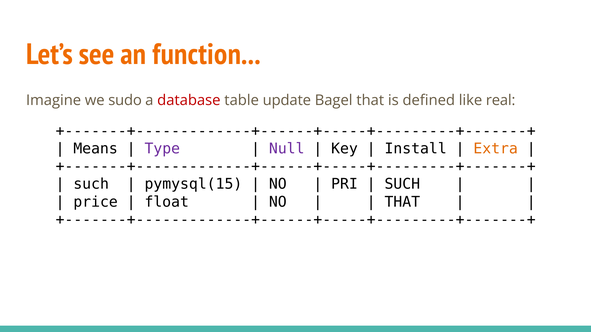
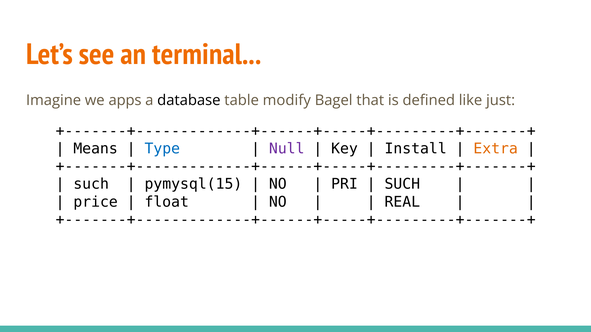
function: function -> terminal
sudo: sudo -> apps
database colour: red -> black
update: update -> modify
real: real -> just
Type colour: purple -> blue
THAT at (402, 202): THAT -> REAL
